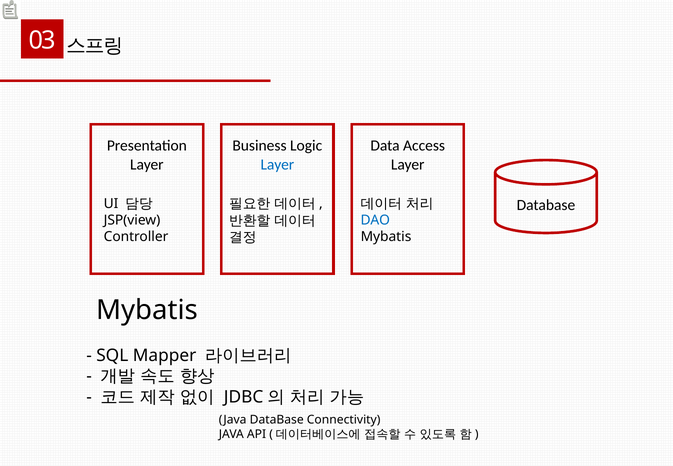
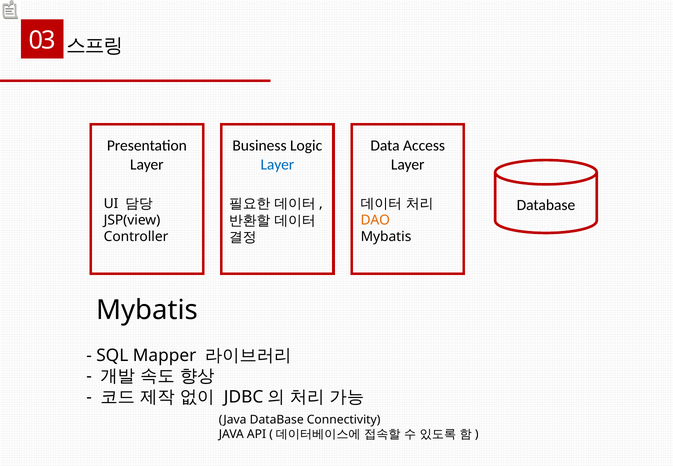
DAO colour: blue -> orange
